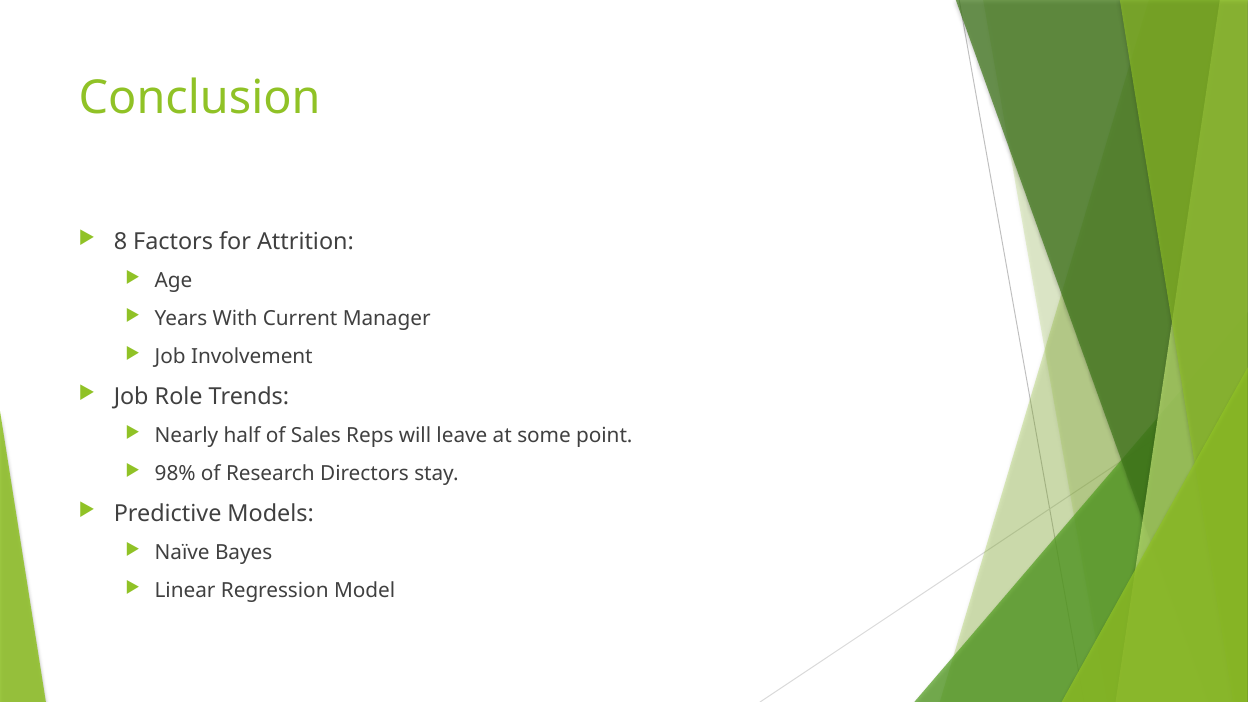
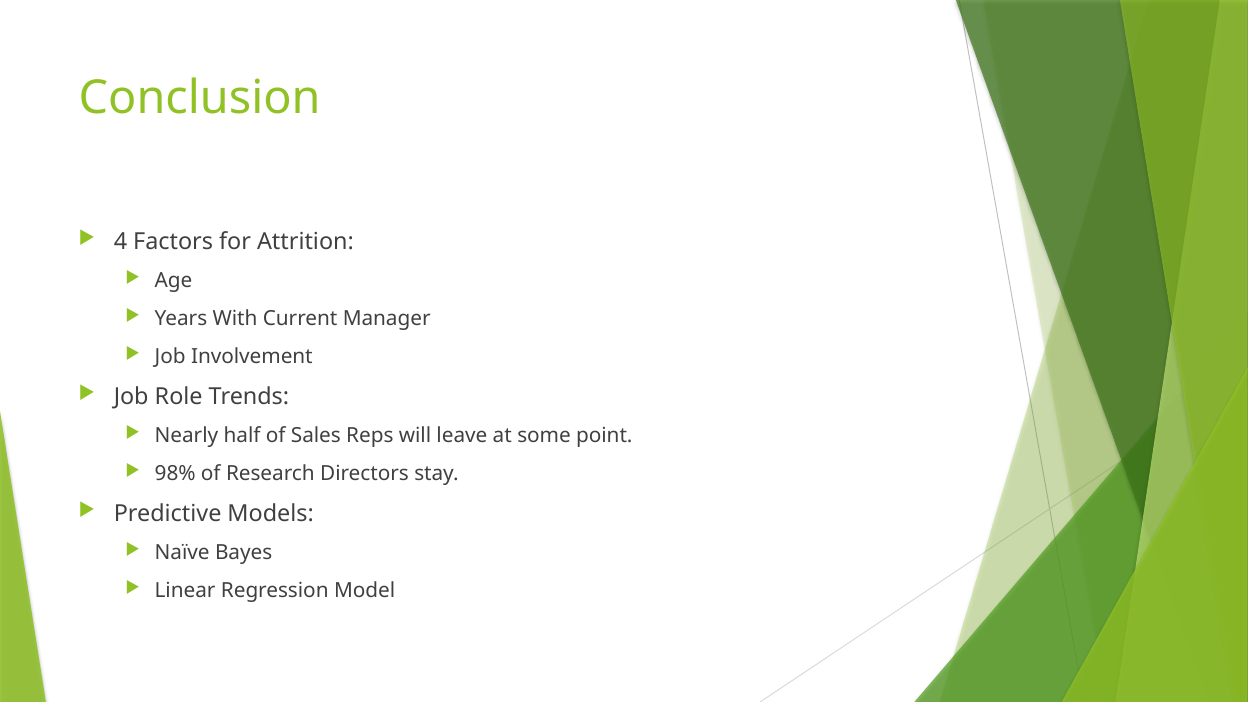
8: 8 -> 4
